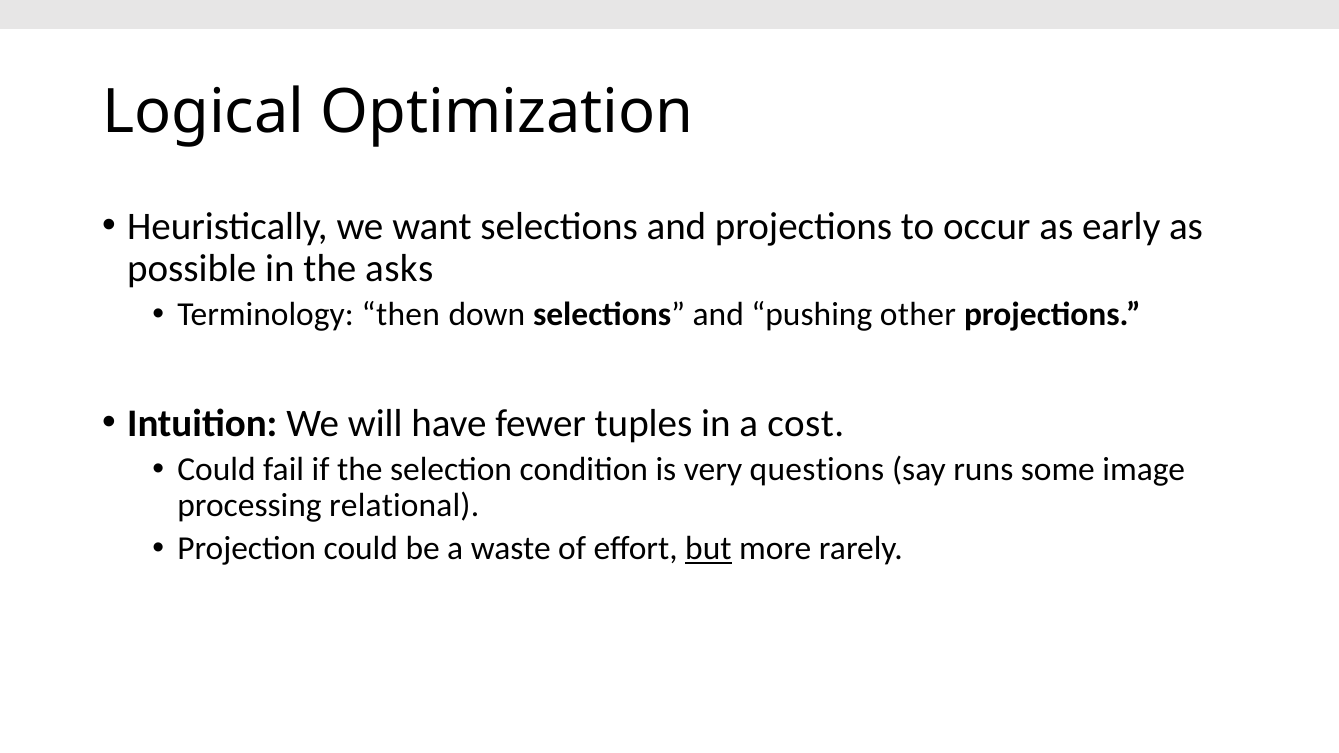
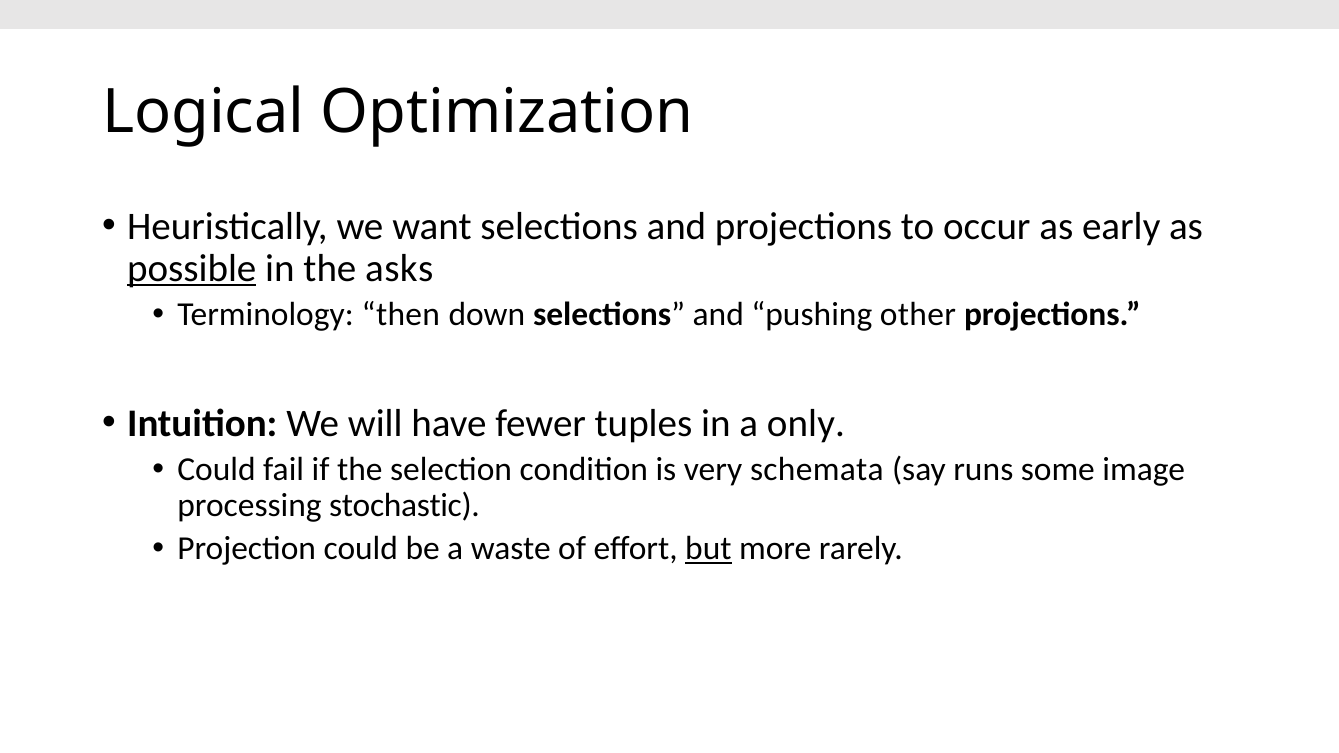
possible underline: none -> present
cost: cost -> only
questions: questions -> schemata
relational: relational -> stochastic
